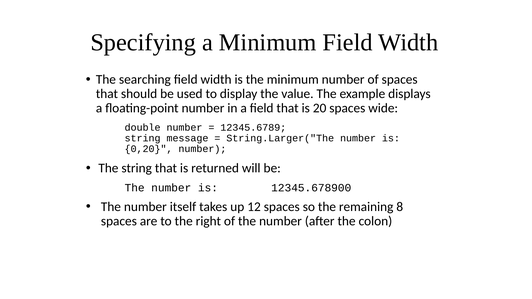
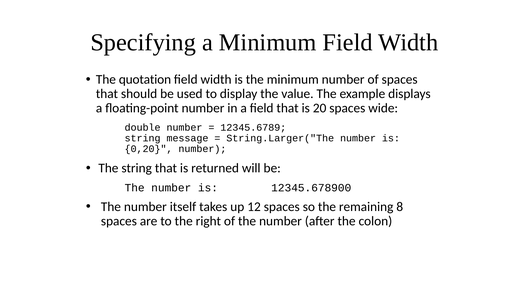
searching: searching -> quotation
